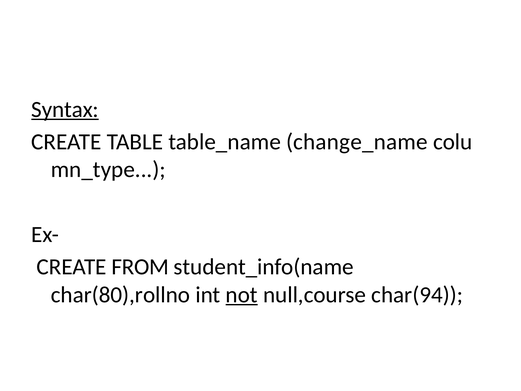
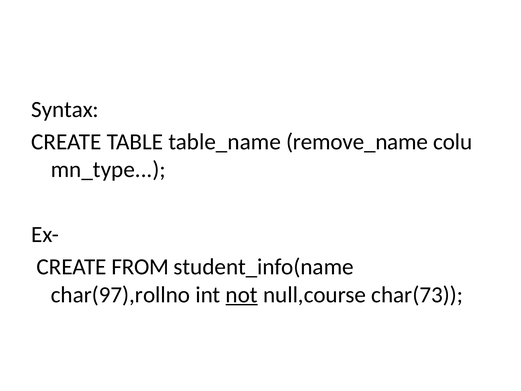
Syntax underline: present -> none
change_name: change_name -> remove_name
char(80),rollno: char(80),rollno -> char(97),rollno
char(94: char(94 -> char(73
